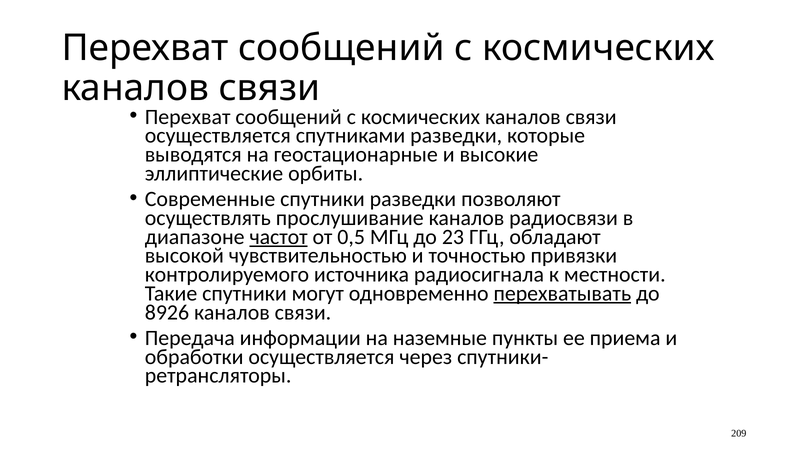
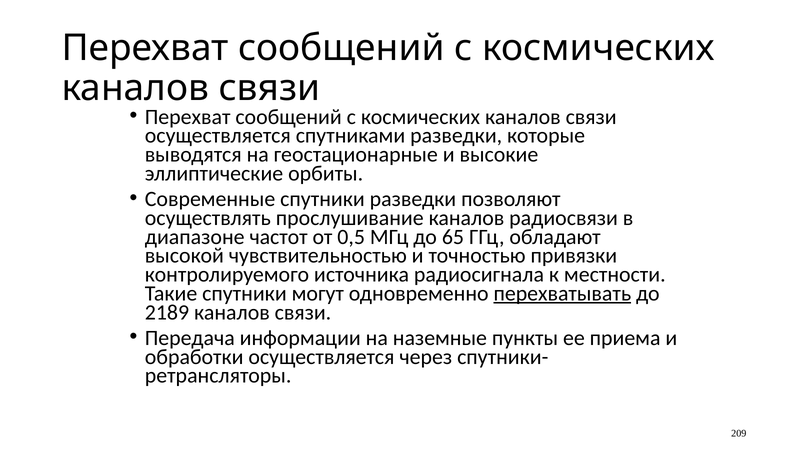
частот underline: present -> none
23: 23 -> 65
8926: 8926 -> 2189
